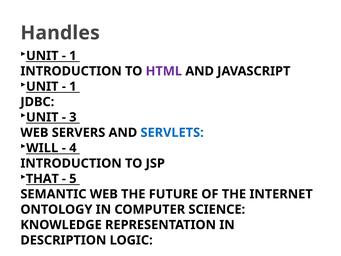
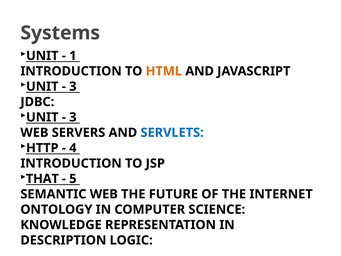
Handles: Handles -> Systems
HTML colour: purple -> orange
1 at (73, 86): 1 -> 3
WILL: WILL -> HTTP
